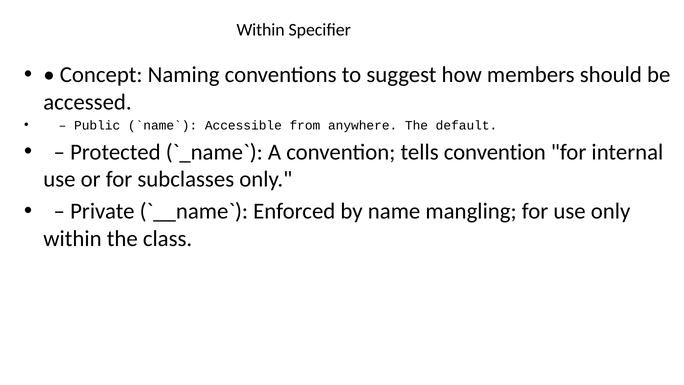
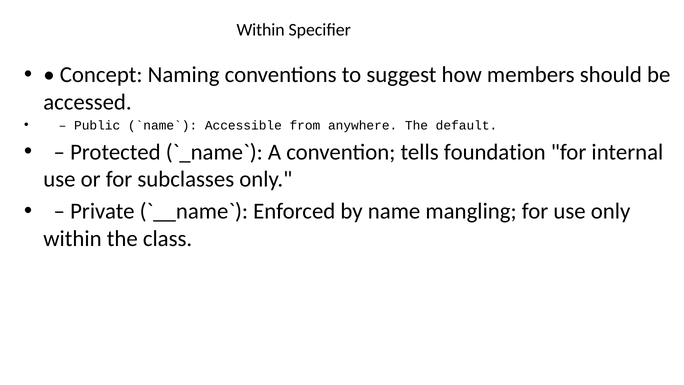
tells convention: convention -> foundation
